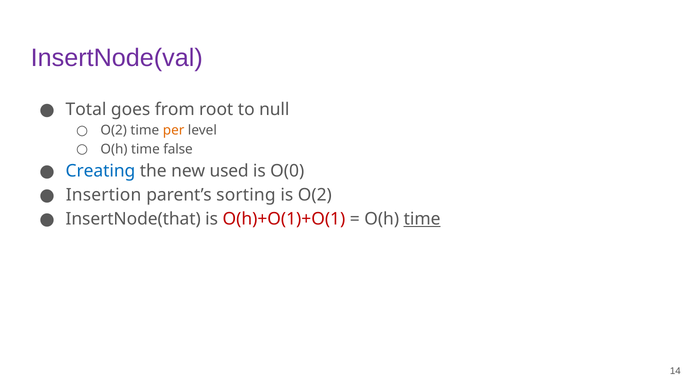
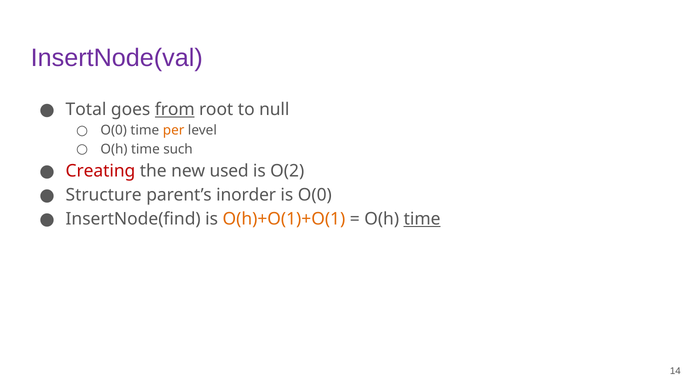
from underline: none -> present
O(2 at (114, 130): O(2 -> O(0
false: false -> such
Creating colour: blue -> red
O(0: O(0 -> O(2
Insertion: Insertion -> Structure
sorting: sorting -> inorder
is O(2: O(2 -> O(0
InsertNode(that: InsertNode(that -> InsertNode(find
O(h)+O(1)+O(1 colour: red -> orange
